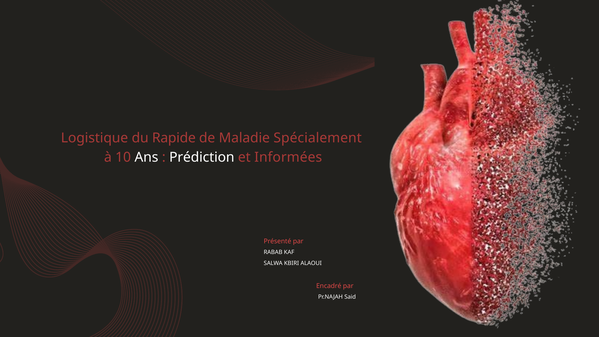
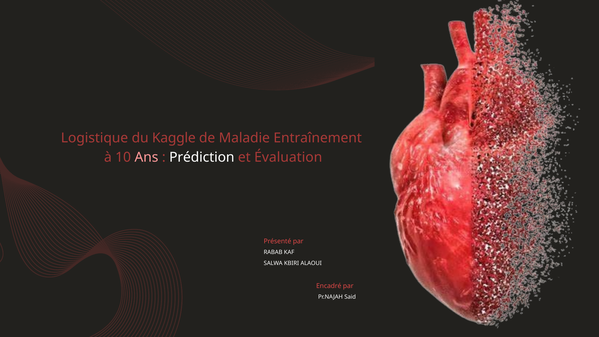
Rapide: Rapide -> Kaggle
Spécialement: Spécialement -> Entraînement
Ans colour: white -> pink
Informées: Informées -> Évaluation
